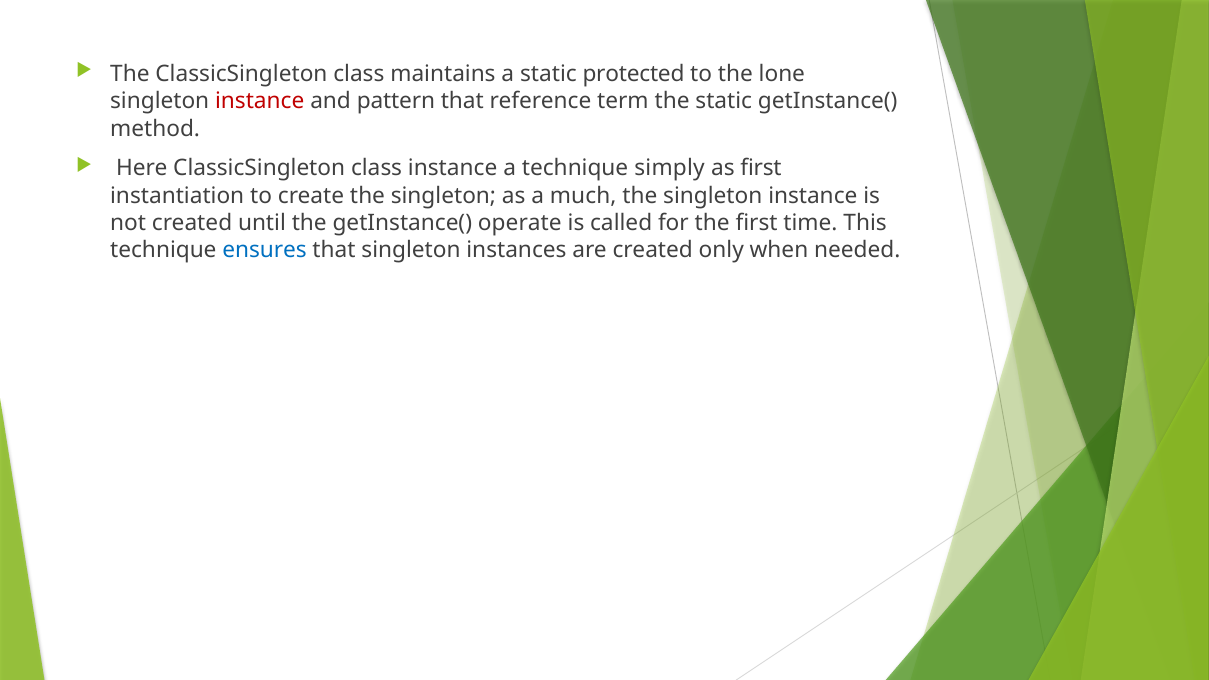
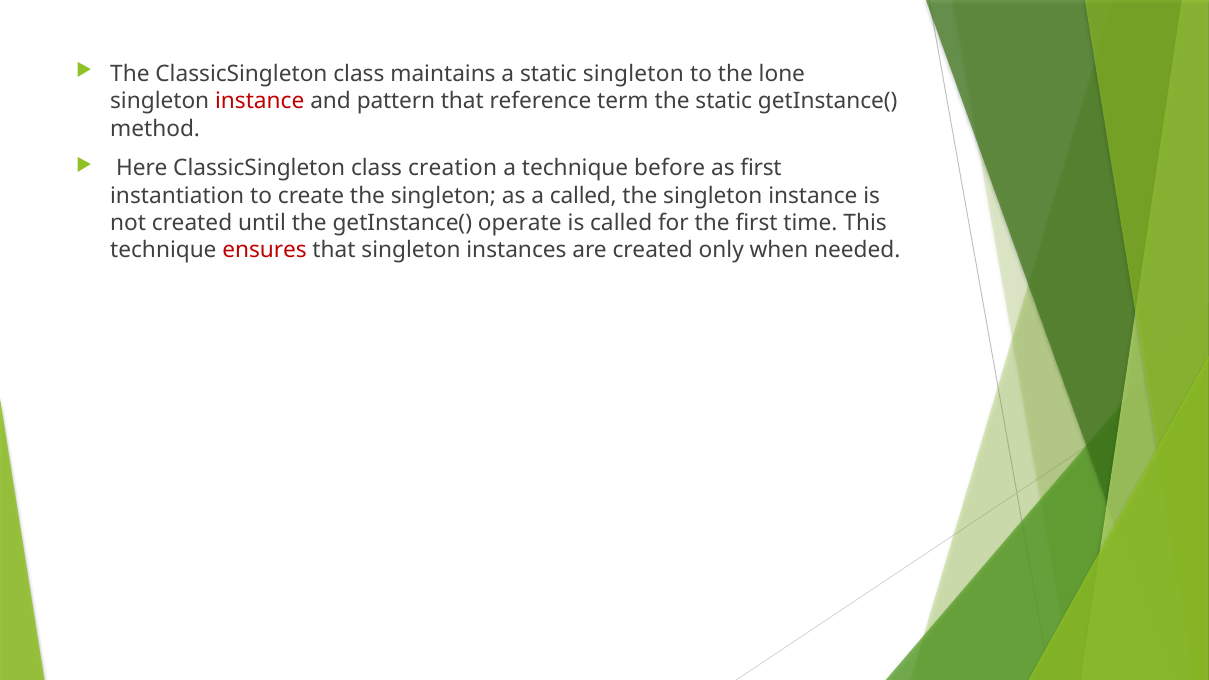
static protected: protected -> singleton
class instance: instance -> creation
simply: simply -> before
a much: much -> called
ensures colour: blue -> red
